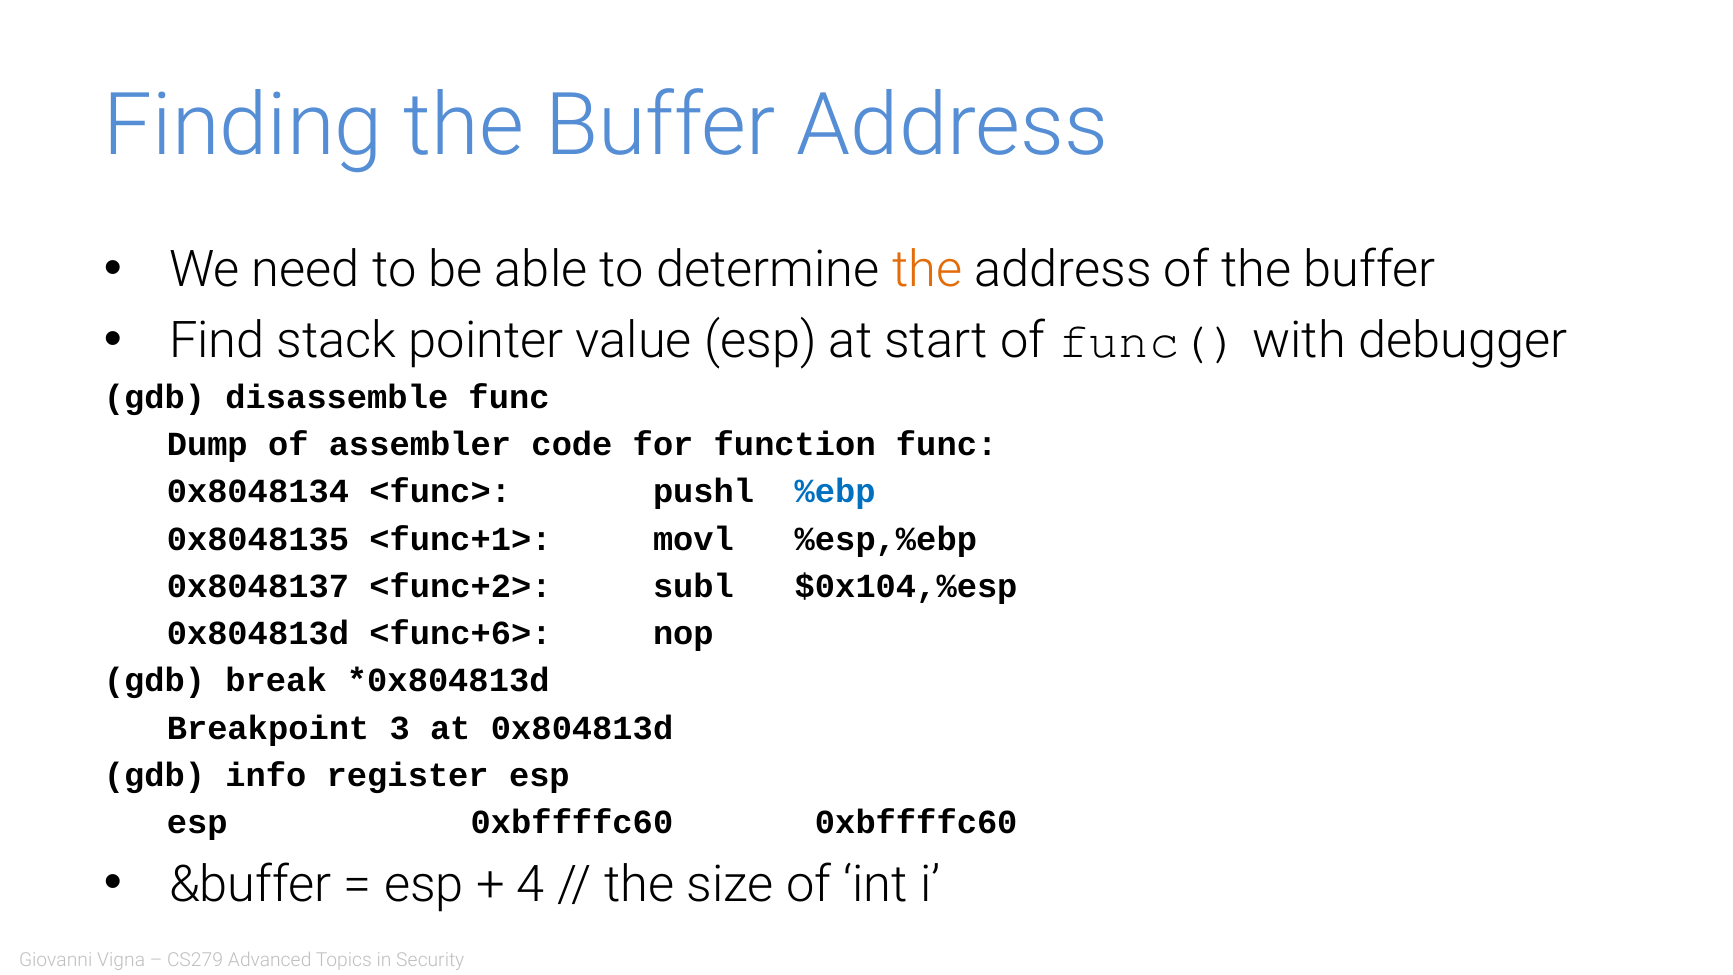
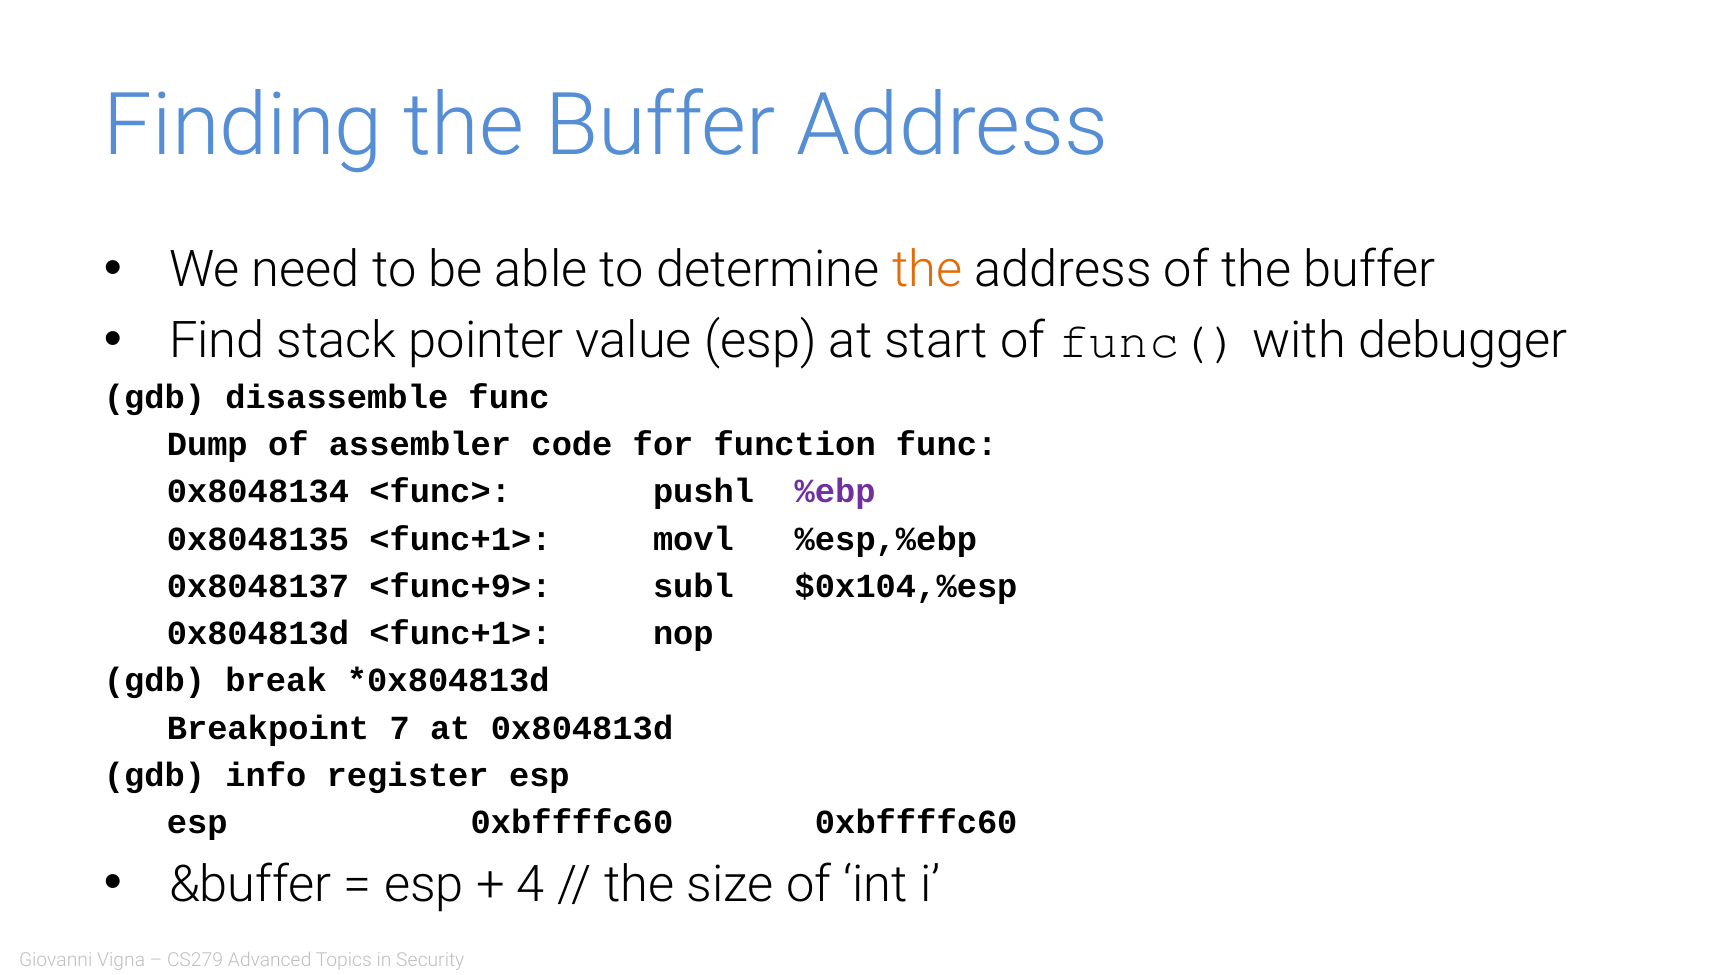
%ebp colour: blue -> purple
<func+2>: <func+2> -> <func+9>
0x804813d <func+6>: <func+6> -> <func+1>
3: 3 -> 7
